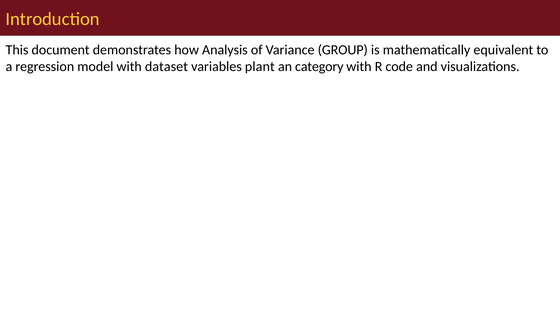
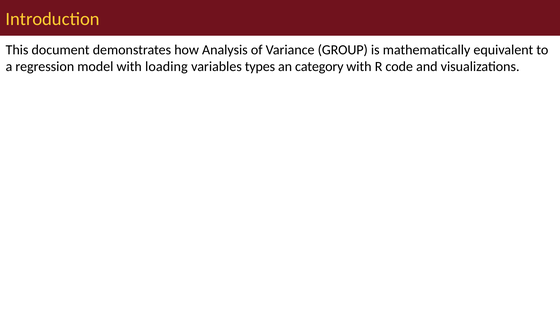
dataset: dataset -> loading
plant: plant -> types
